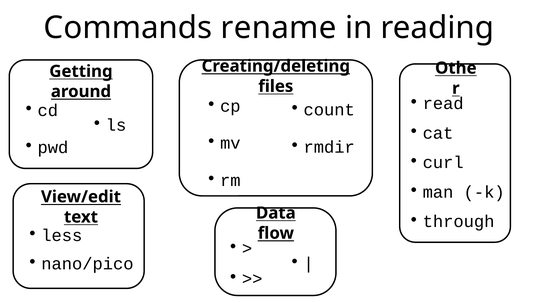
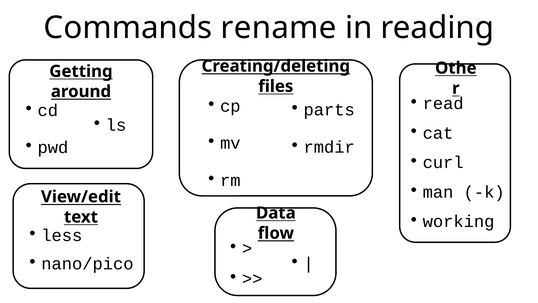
count: count -> parts
through: through -> working
